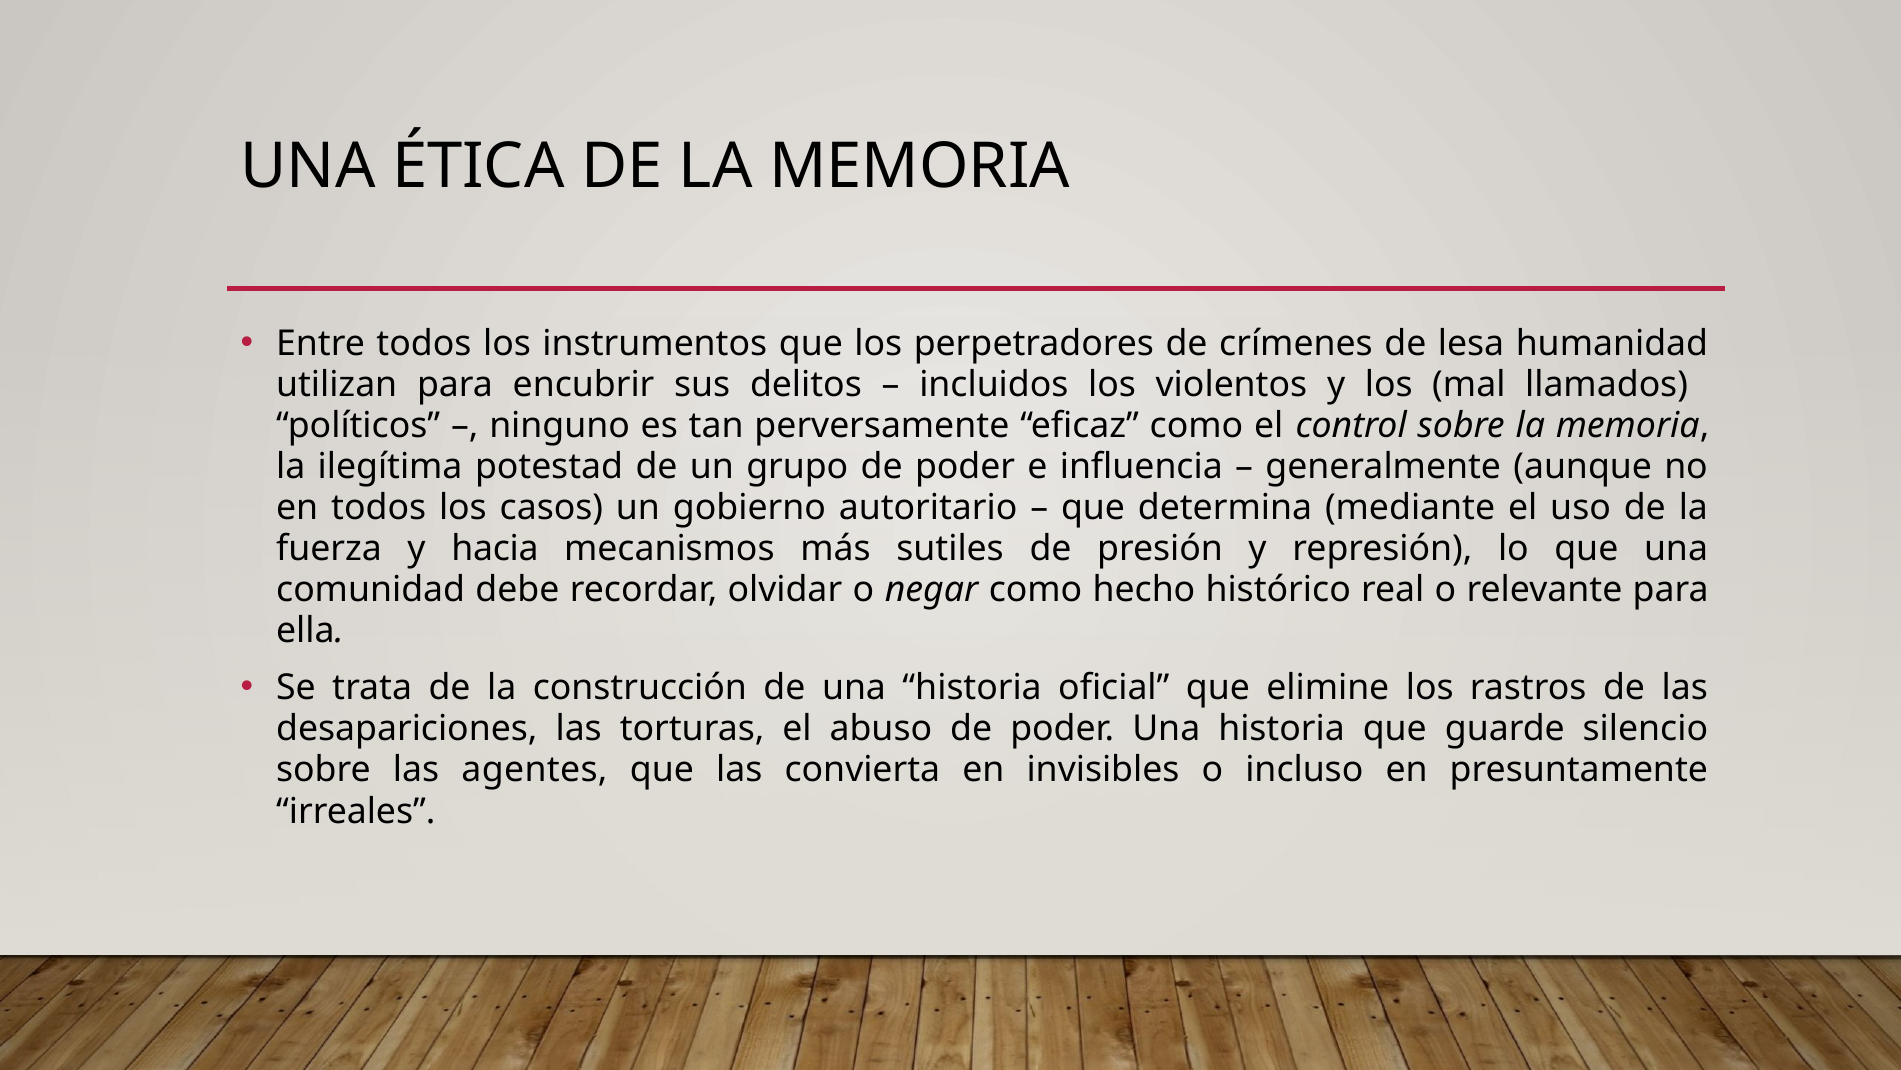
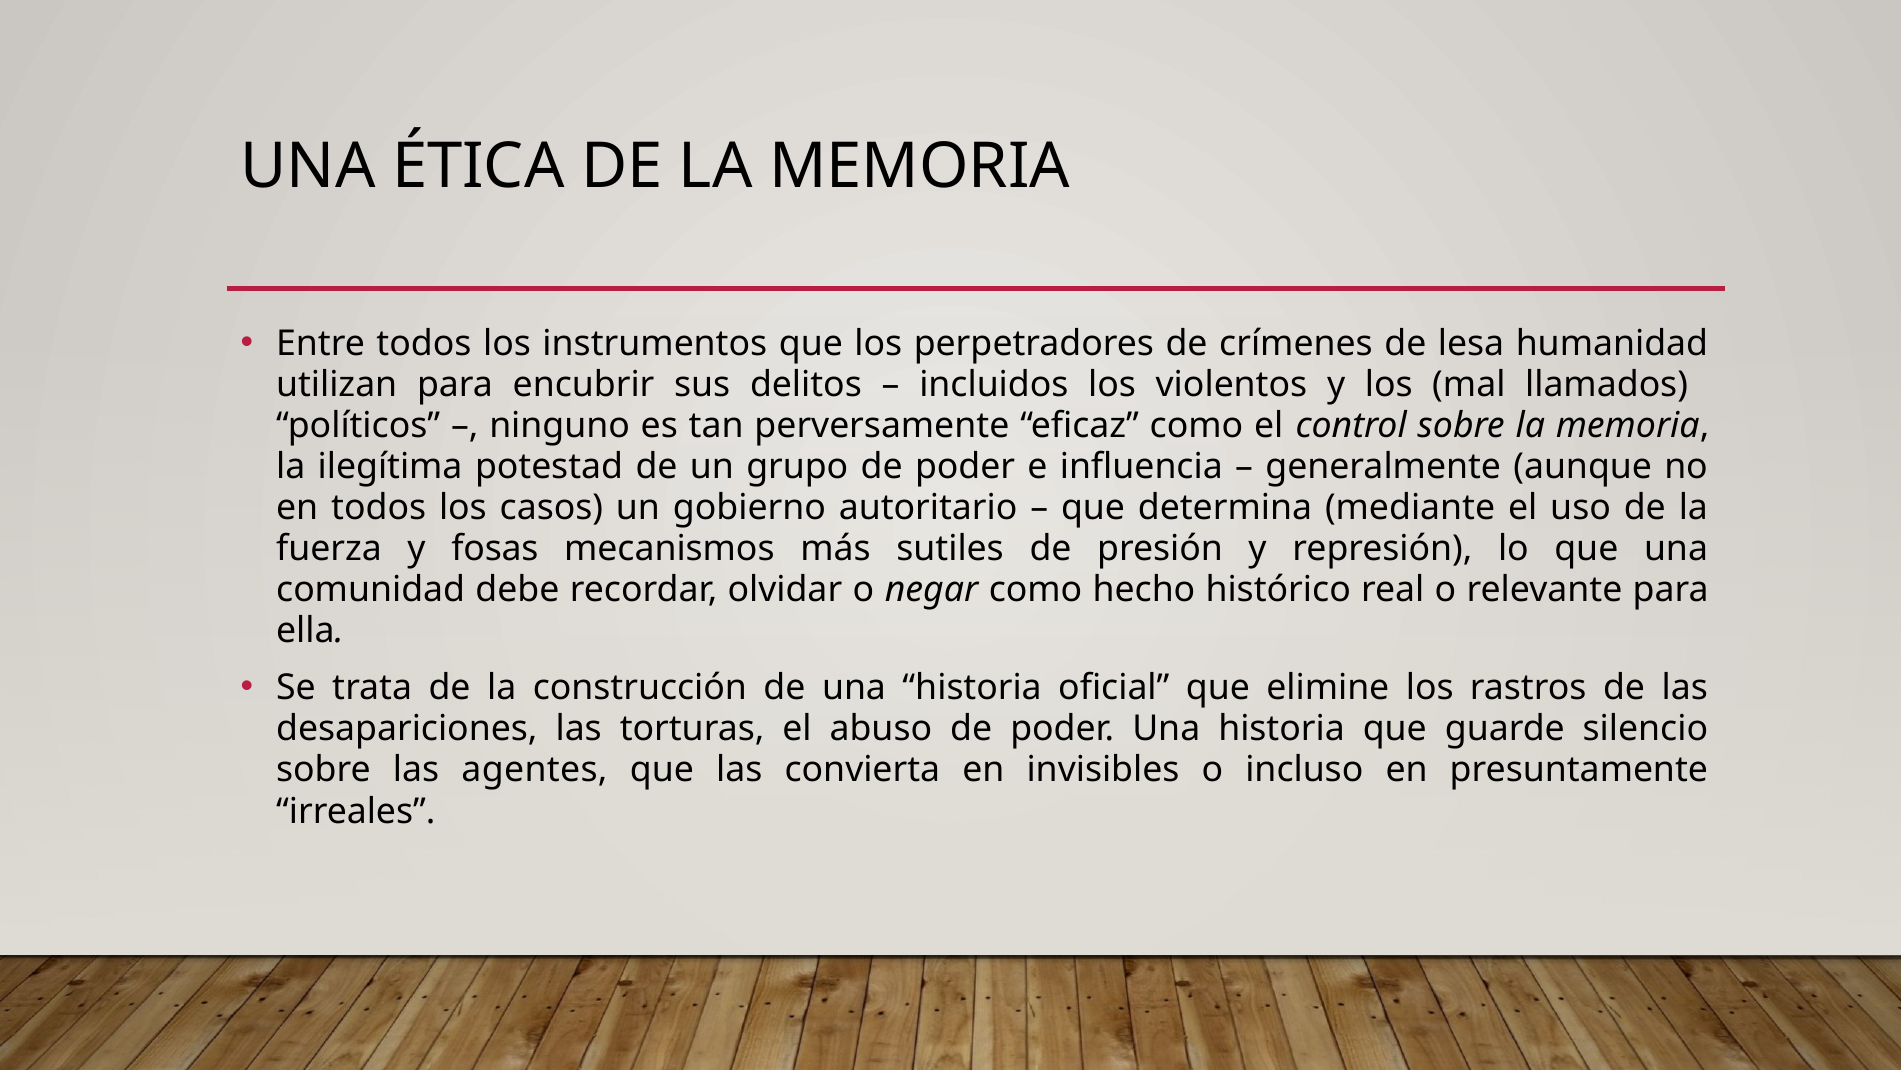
hacia: hacia -> fosas
